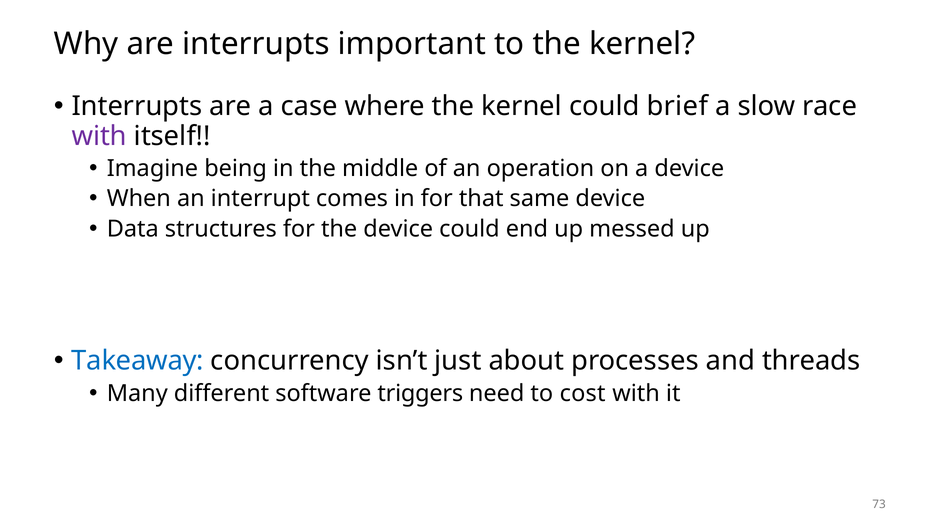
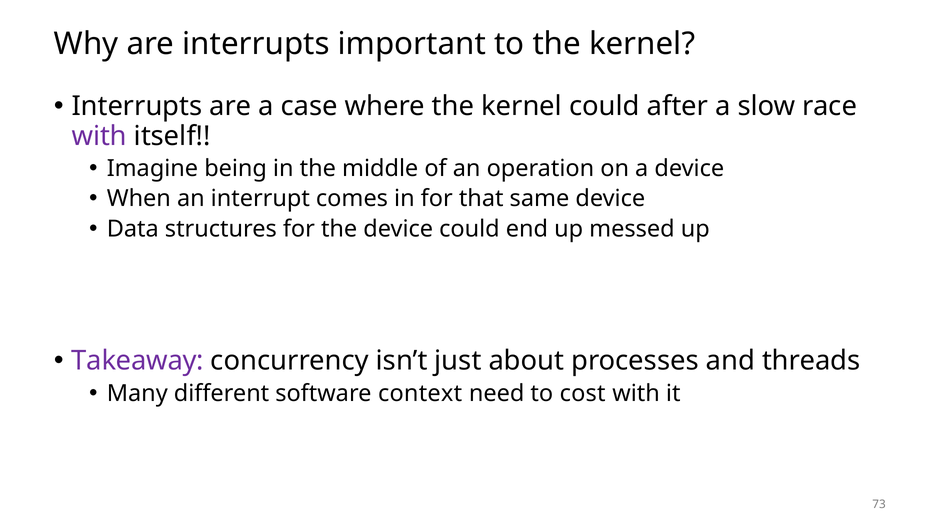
brief: brief -> after
Takeaway colour: blue -> purple
triggers: triggers -> context
